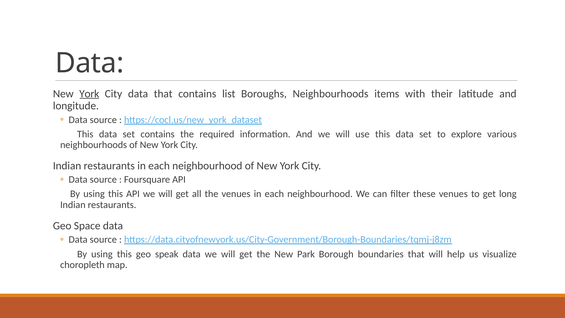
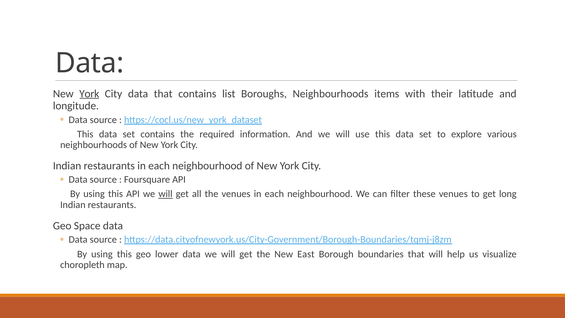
will at (165, 194) underline: none -> present
speak: speak -> lower
Park: Park -> East
